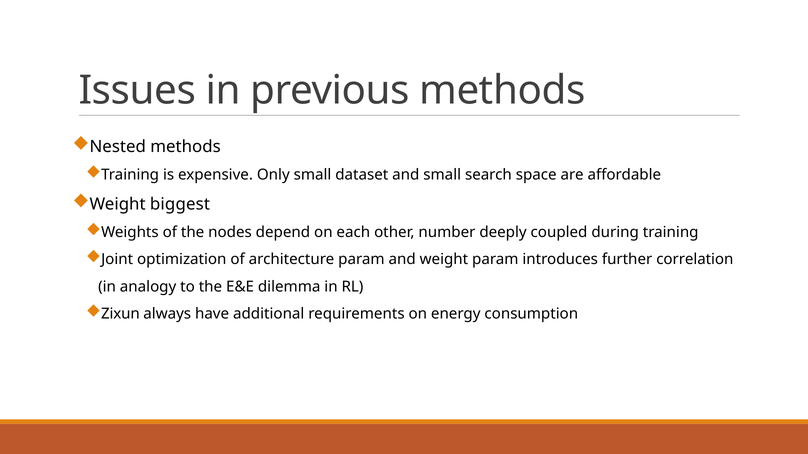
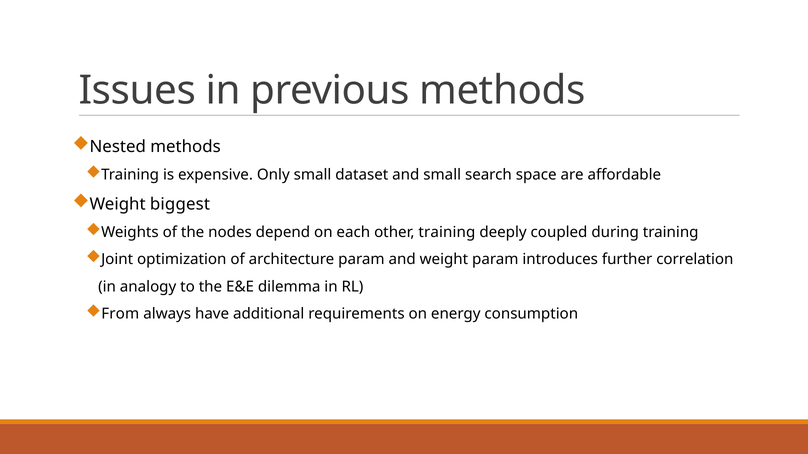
other number: number -> training
Zixun: Zixun -> From
